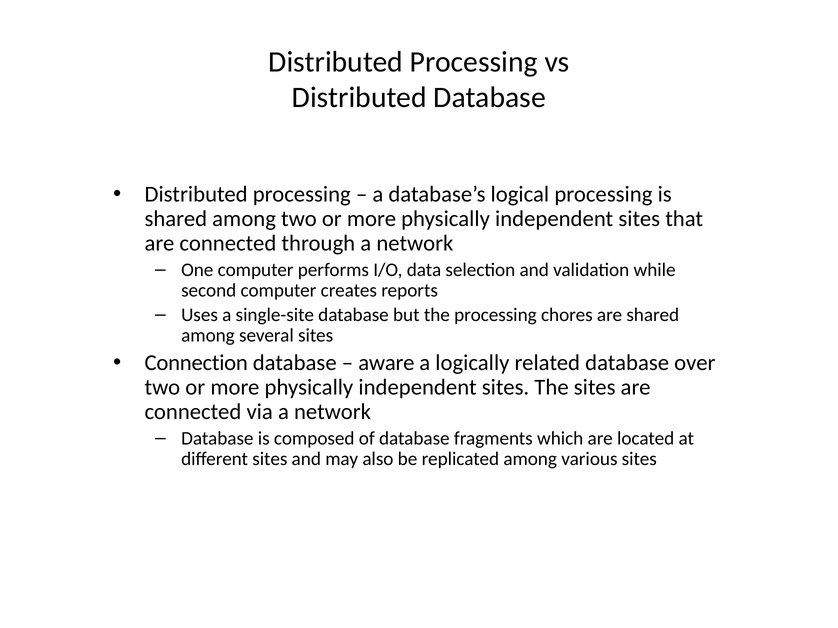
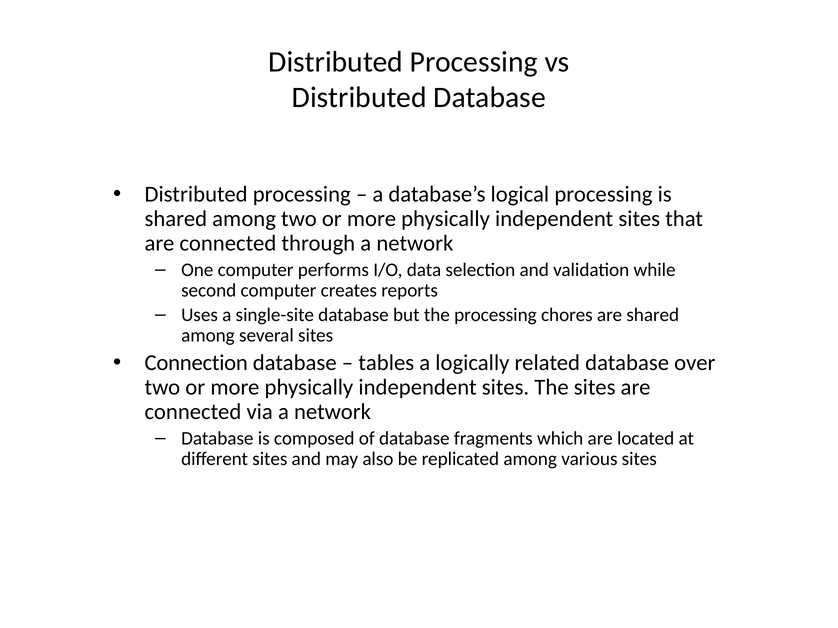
aware: aware -> tables
